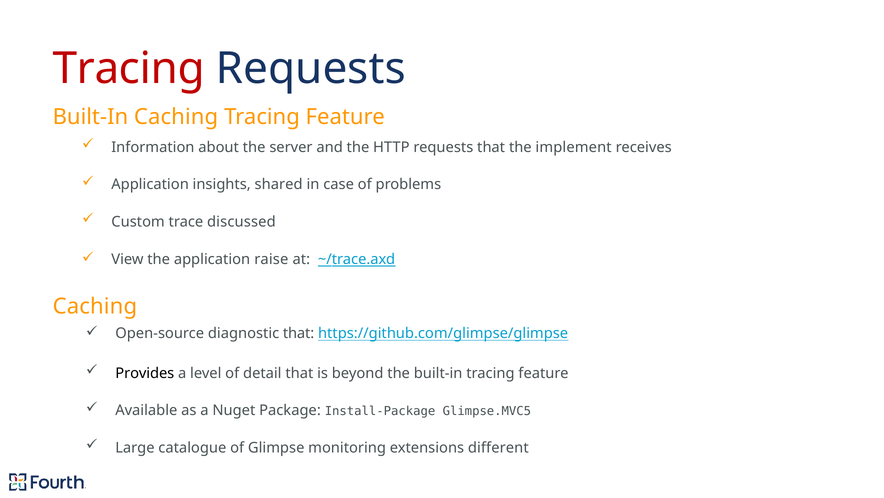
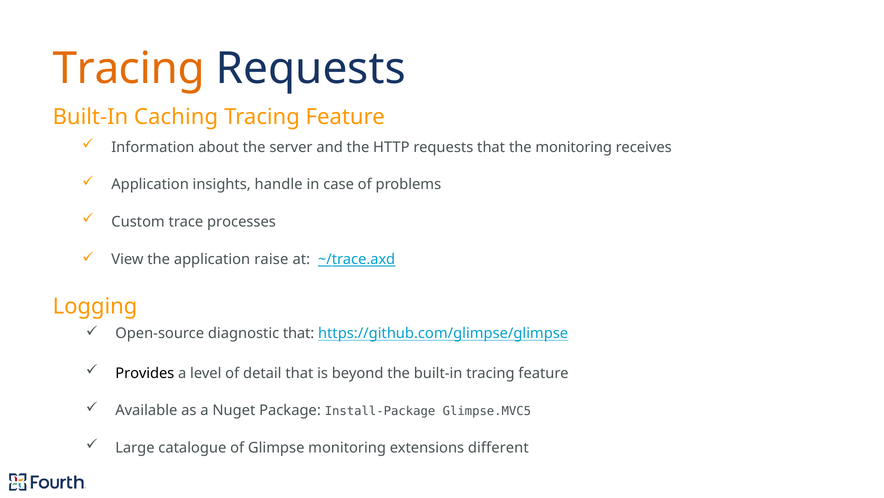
Tracing at (129, 69) colour: red -> orange
the implement: implement -> monitoring
shared: shared -> handle
discussed: discussed -> processes
Caching at (95, 306): Caching -> Logging
